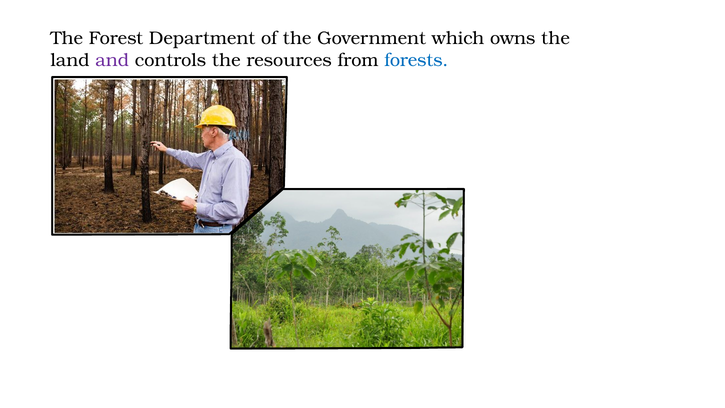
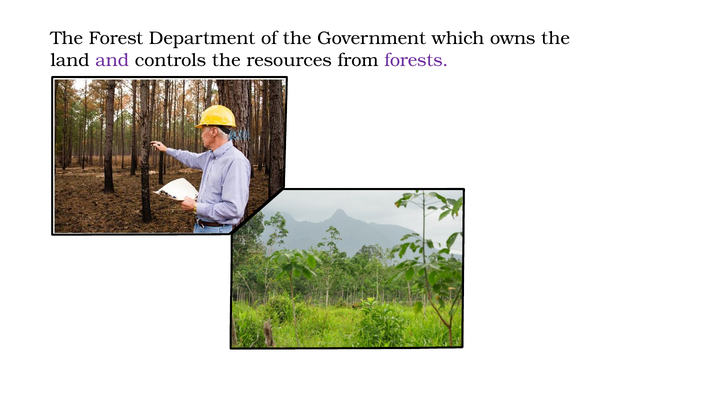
forests colour: blue -> purple
